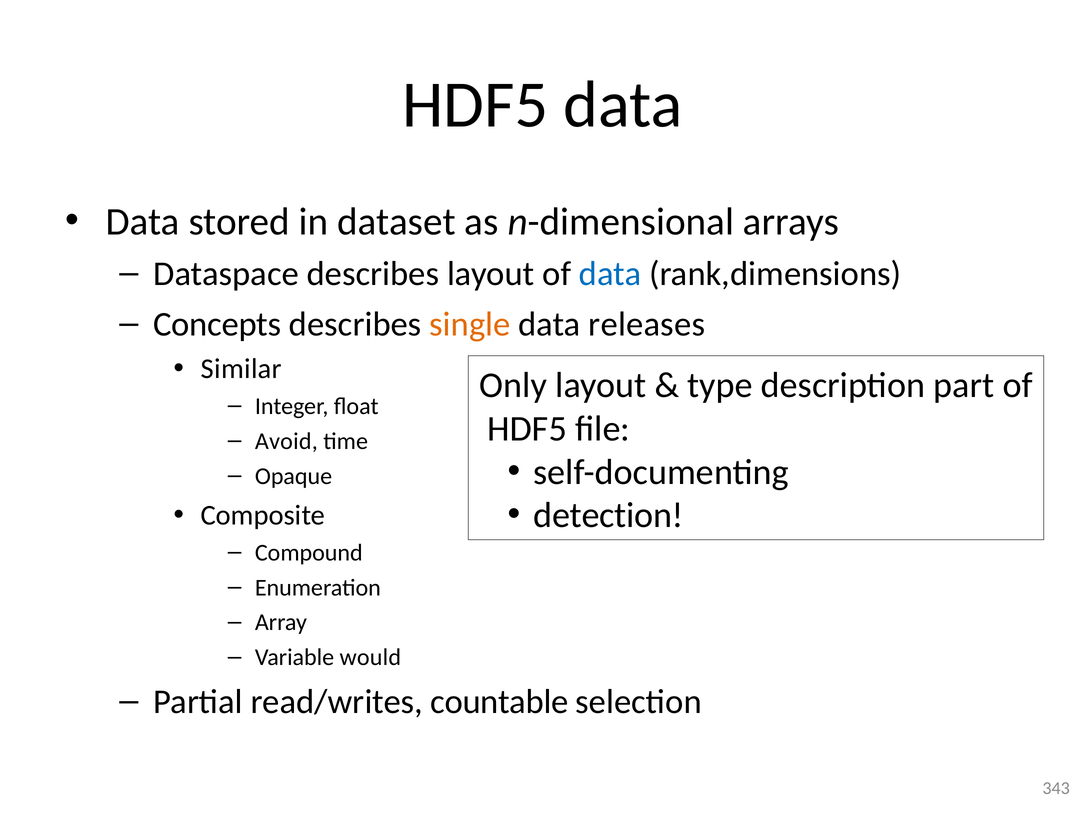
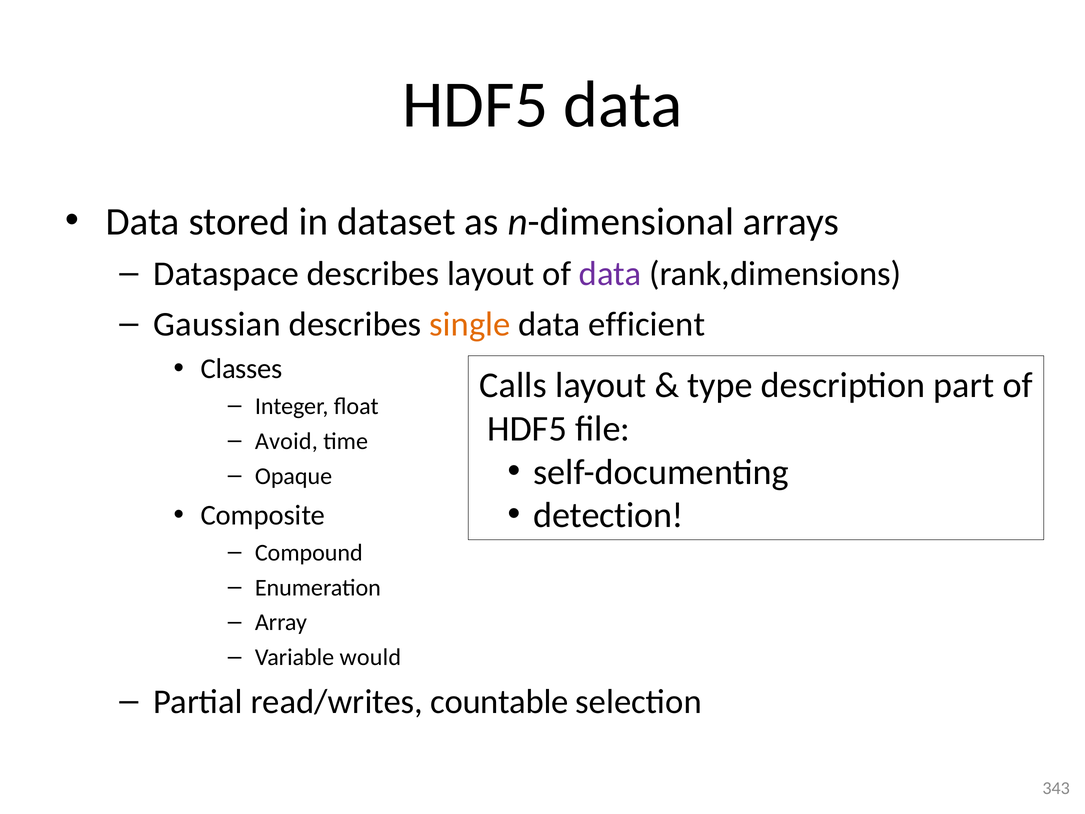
data at (610, 274) colour: blue -> purple
Concepts: Concepts -> Gaussian
releases: releases -> efficient
Similar: Similar -> Classes
Only: Only -> Calls
